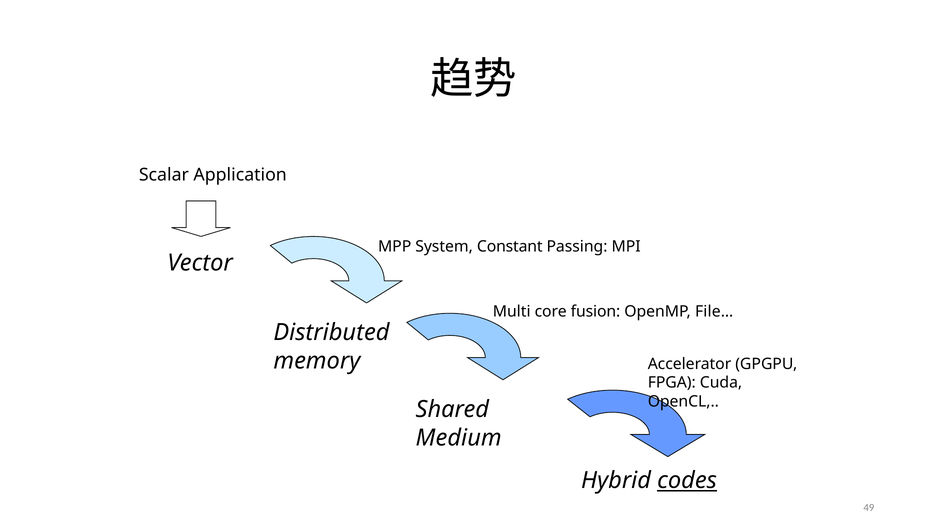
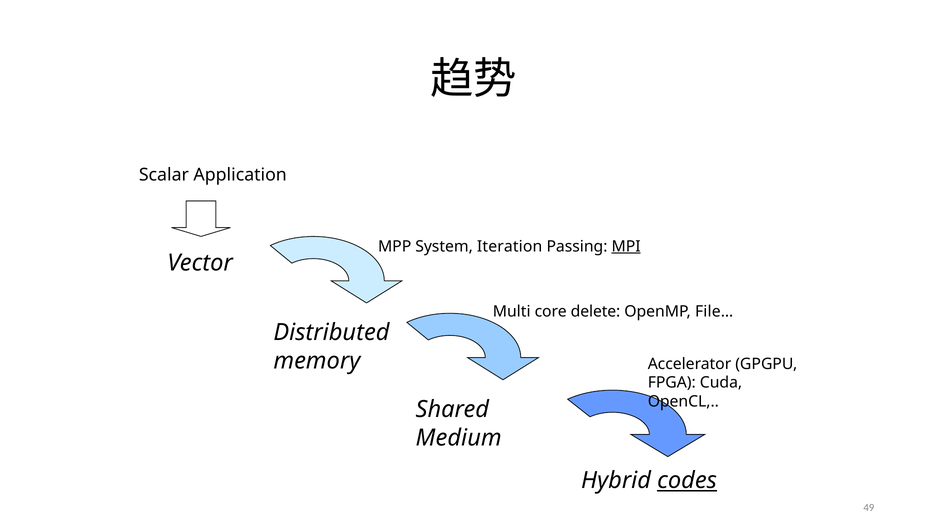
Constant: Constant -> Iteration
MPI underline: none -> present
fusion: fusion -> delete
